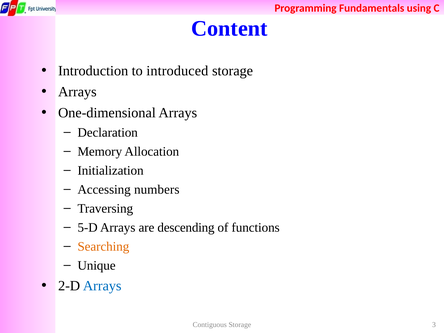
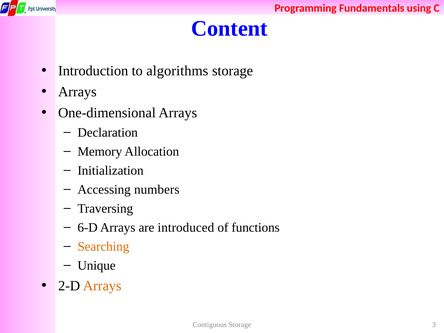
introduced: introduced -> algorithms
5-D: 5-D -> 6-D
descending: descending -> introduced
Arrays at (102, 286) colour: blue -> orange
